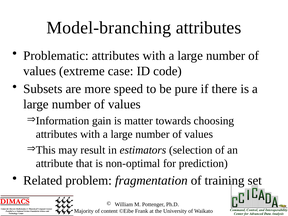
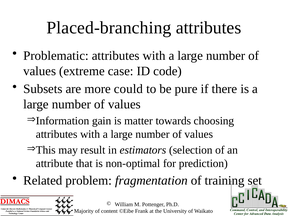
Model-branching: Model-branching -> Placed-branching
speed: speed -> could
